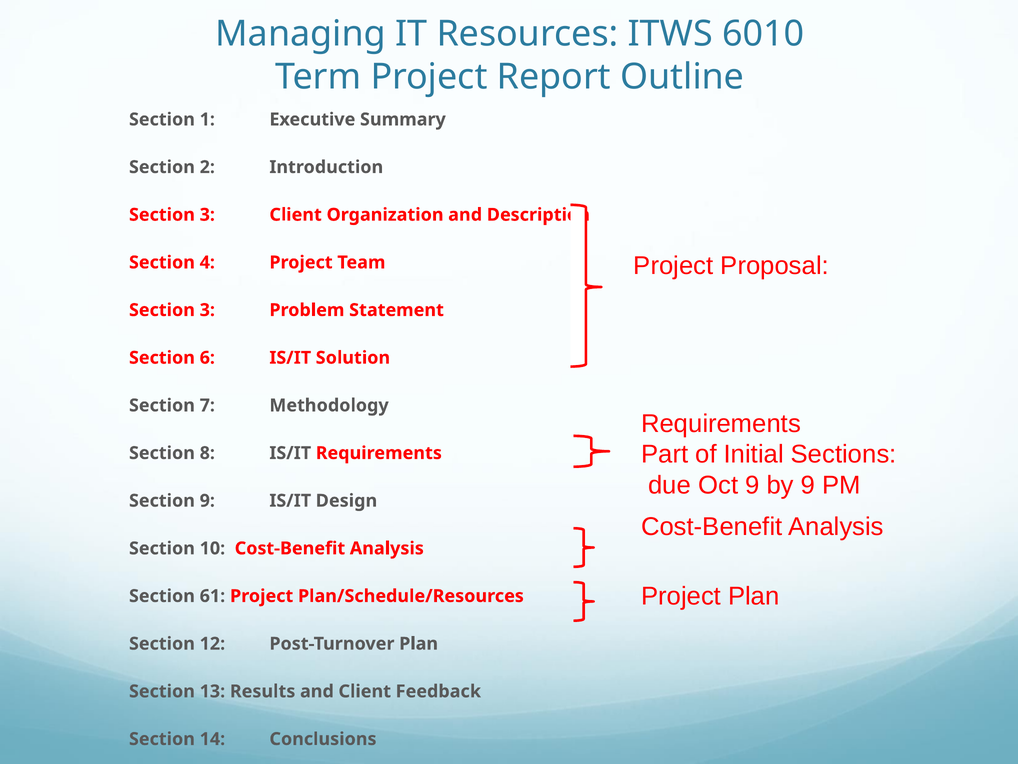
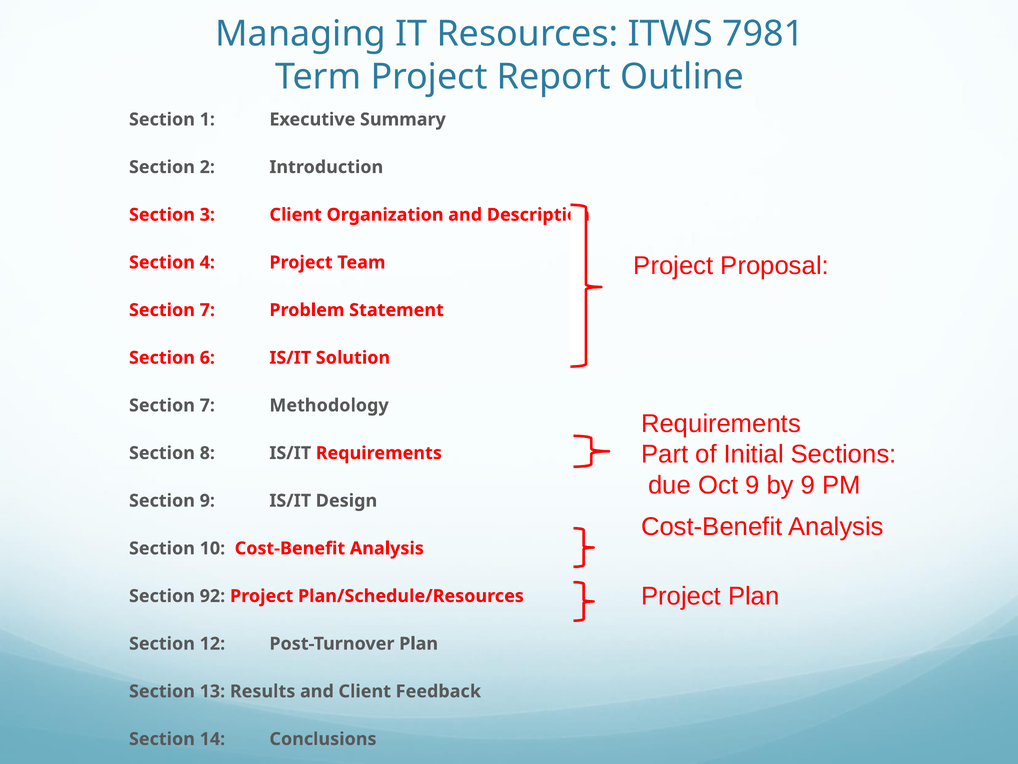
6010: 6010 -> 7981
3 at (207, 310): 3 -> 7
61: 61 -> 92
